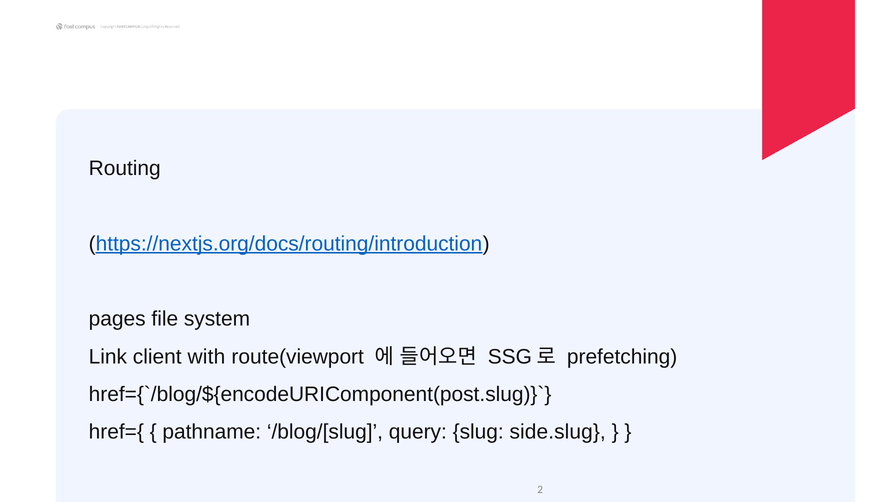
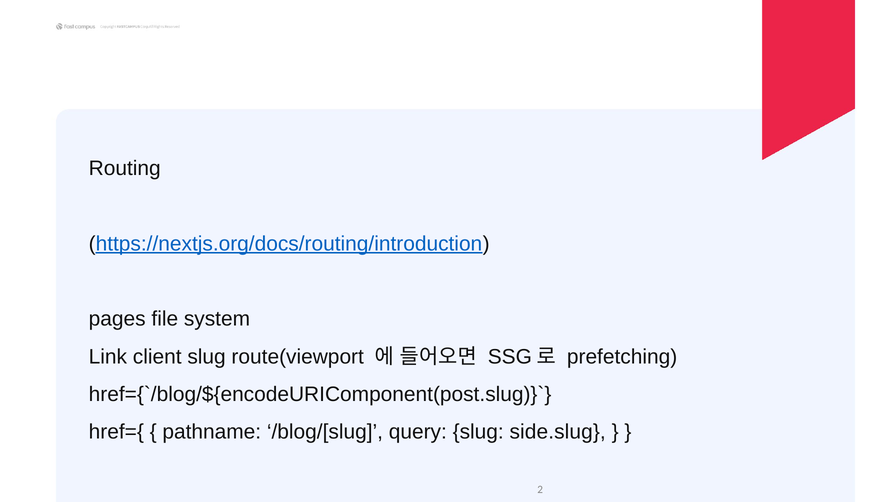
client with: with -> slug
